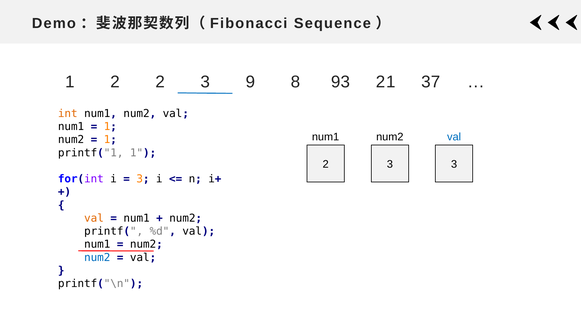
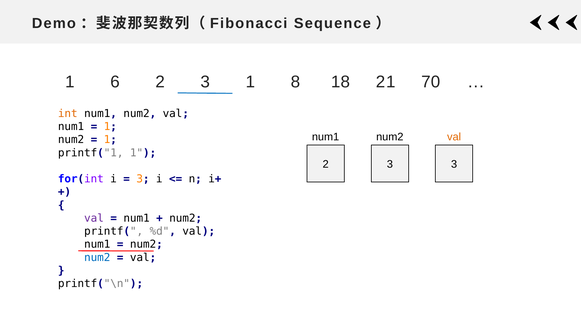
1 2: 2 -> 6
3 9: 9 -> 1
93: 93 -> 18
37: 37 -> 70
val at (454, 137) colour: blue -> orange
val at (94, 218) colour: orange -> purple
